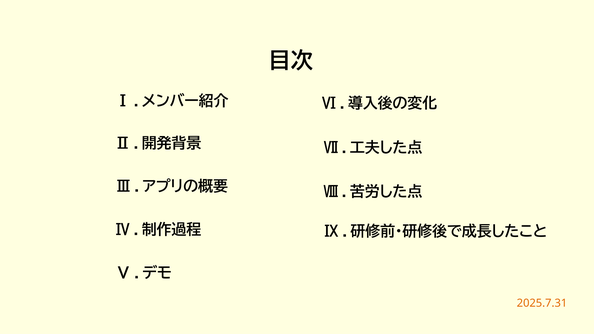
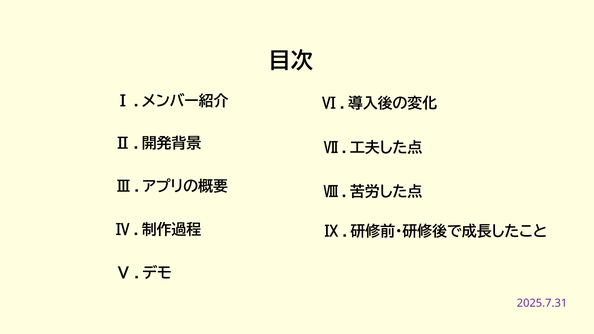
2025.7.31 colour: orange -> purple
